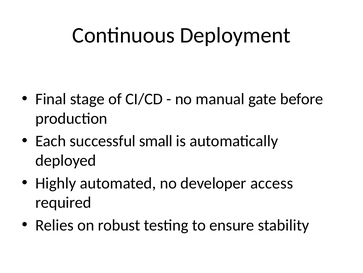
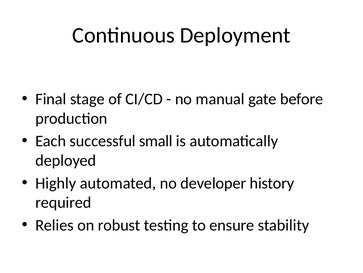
access: access -> history
